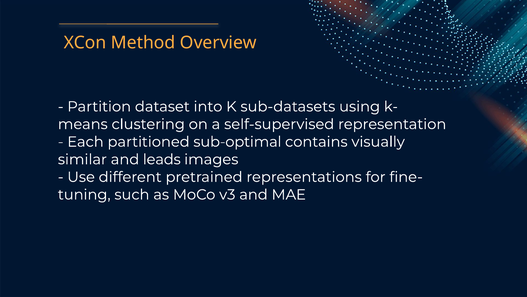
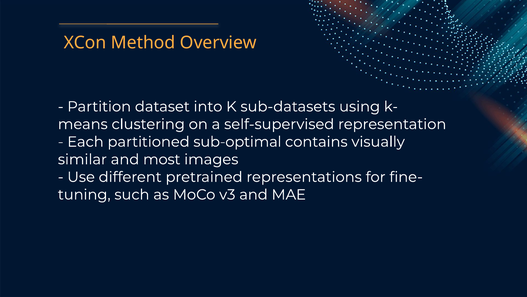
leads: leads -> most
